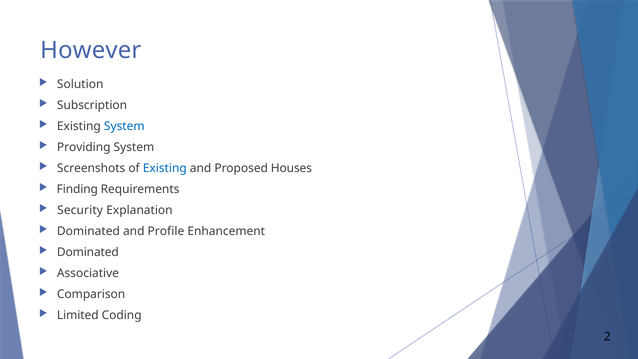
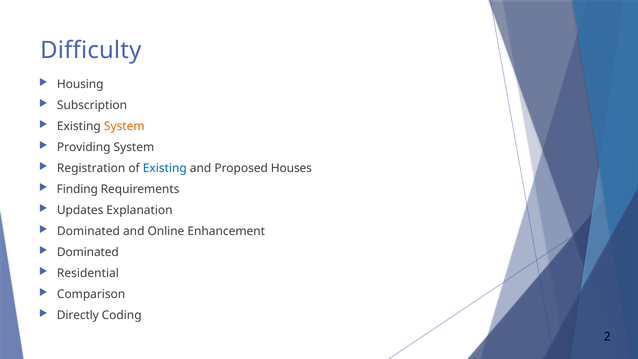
However: However -> Difficulty
Solution: Solution -> Housing
System at (124, 126) colour: blue -> orange
Screenshots: Screenshots -> Registration
Security: Security -> Updates
Profile: Profile -> Online
Associative: Associative -> Residential
Limited: Limited -> Directly
